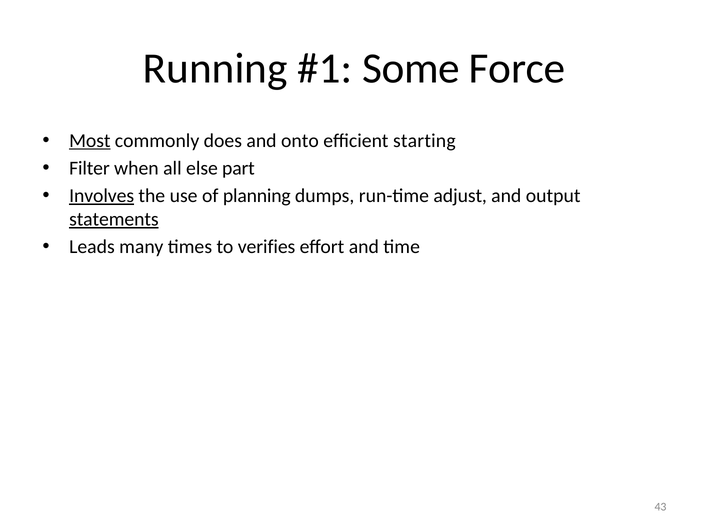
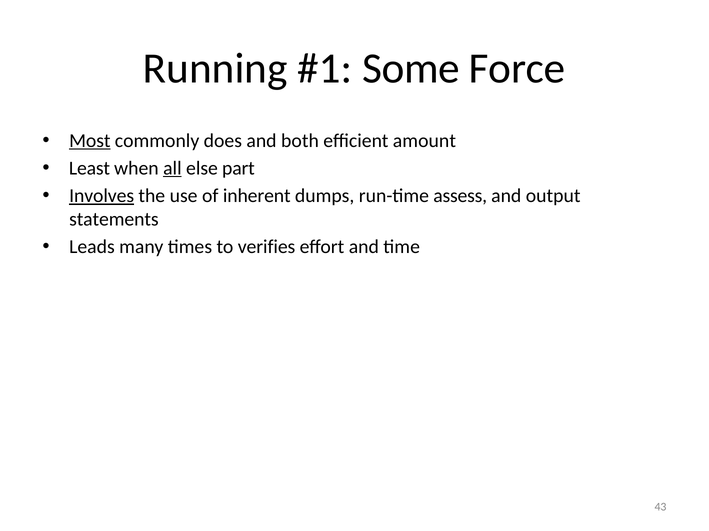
onto: onto -> both
starting: starting -> amount
Filter: Filter -> Least
all underline: none -> present
planning: planning -> inherent
adjust: adjust -> assess
statements underline: present -> none
